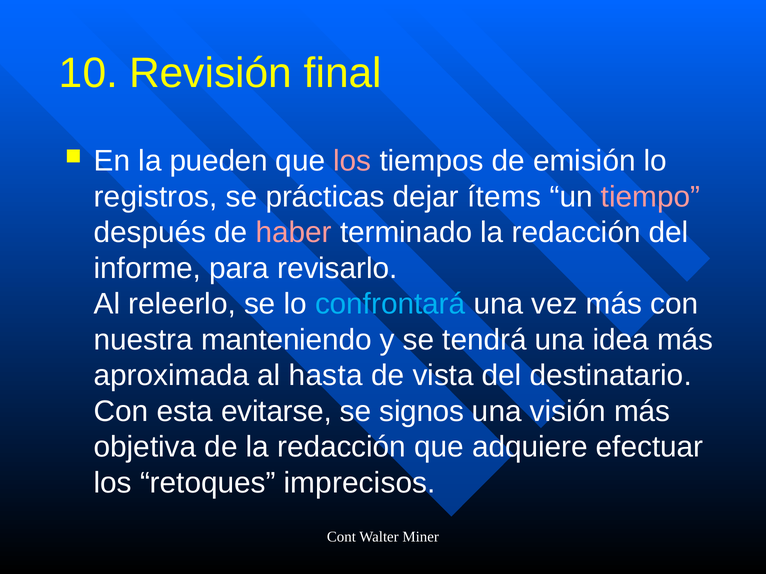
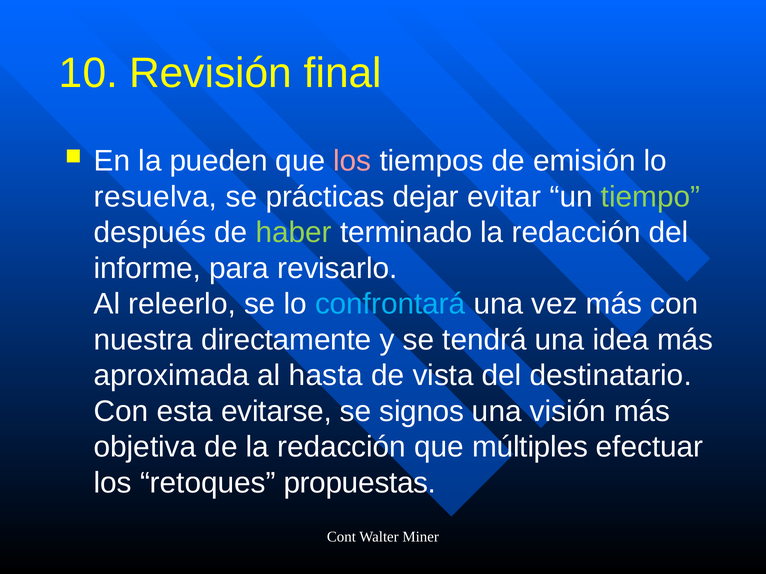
registros: registros -> resuelva
ítems: ítems -> evitar
tiempo colour: pink -> light green
haber colour: pink -> light green
manteniendo: manteniendo -> directamente
adquiere: adquiere -> múltiples
imprecisos: imprecisos -> propuestas
